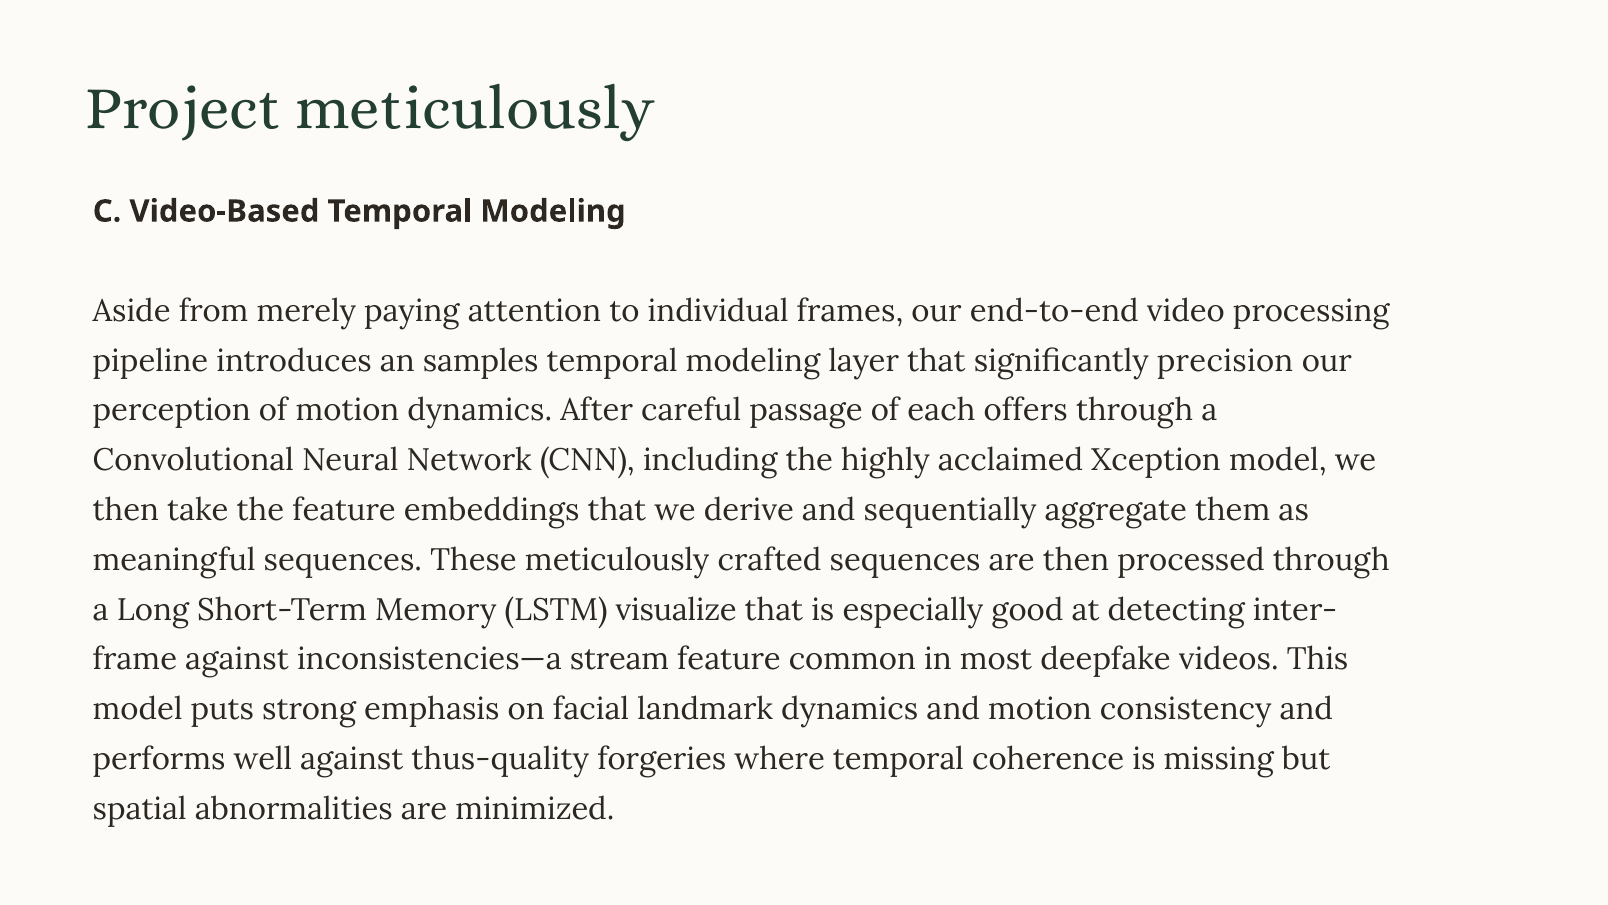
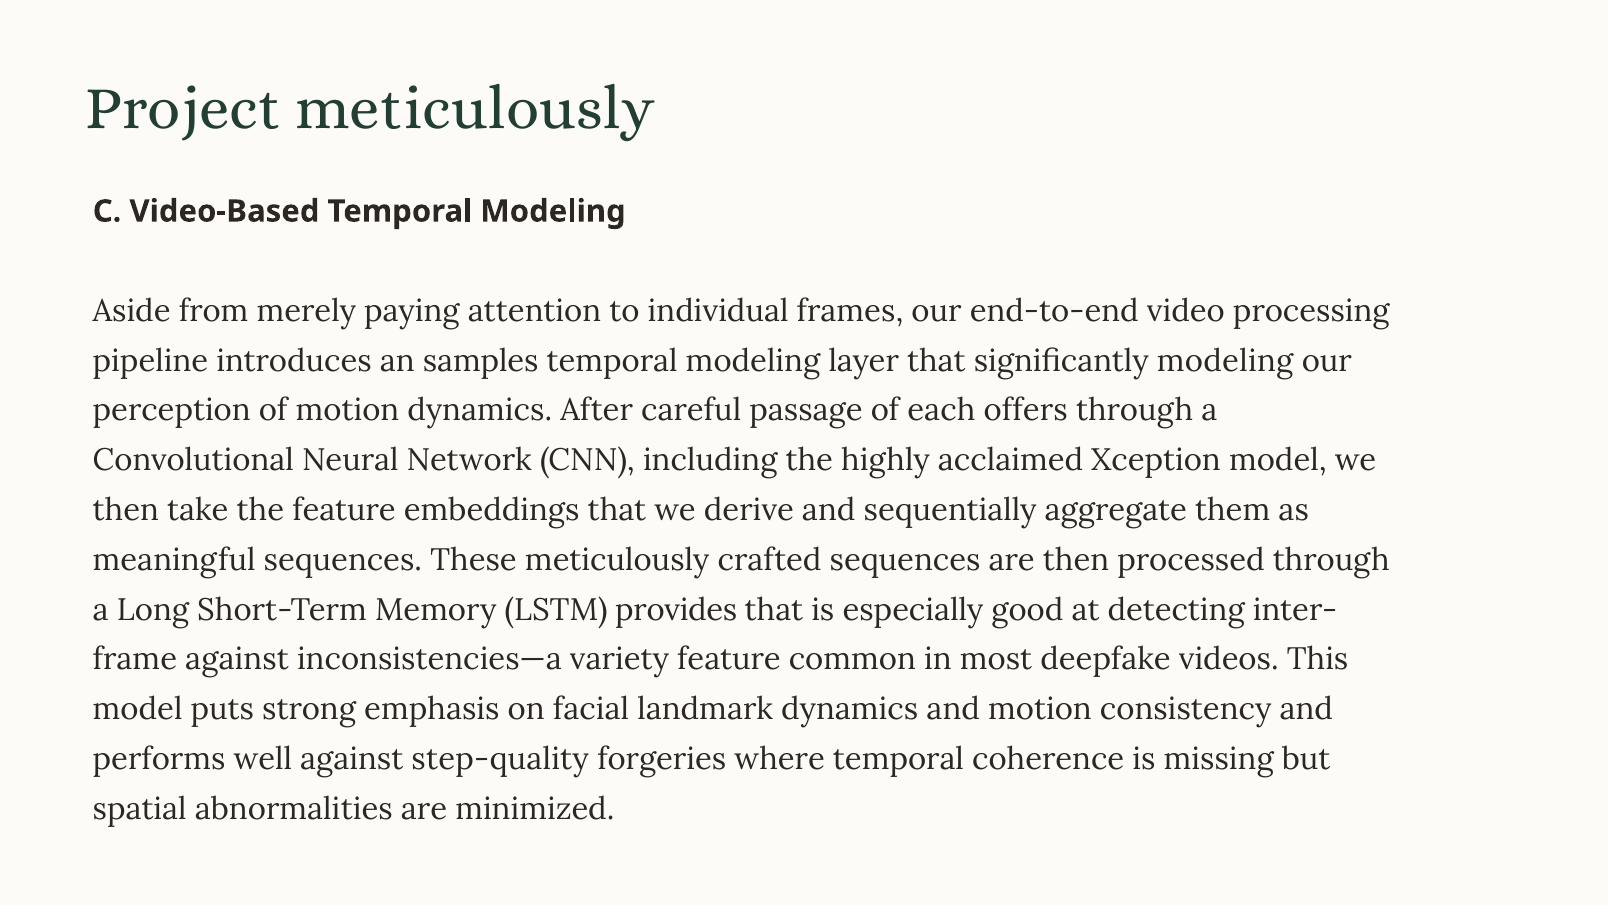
significantly precision: precision -> modeling
visualize: visualize -> provides
stream: stream -> variety
thus-quality: thus-quality -> step-quality
